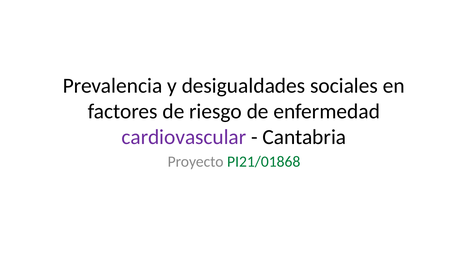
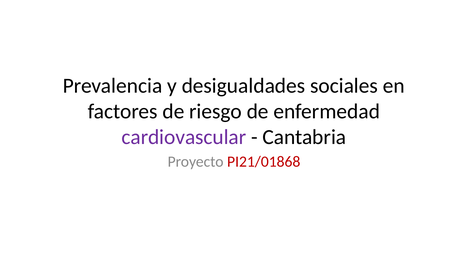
PI21/01868 colour: green -> red
